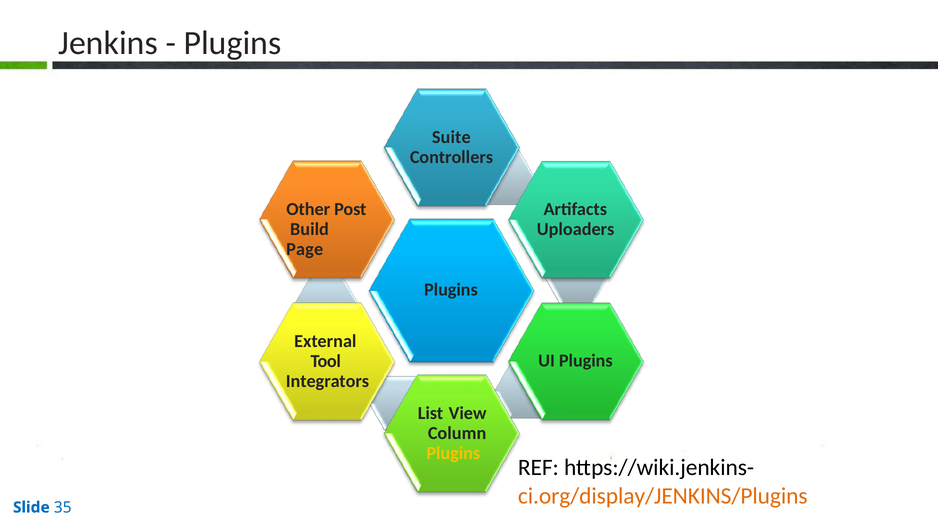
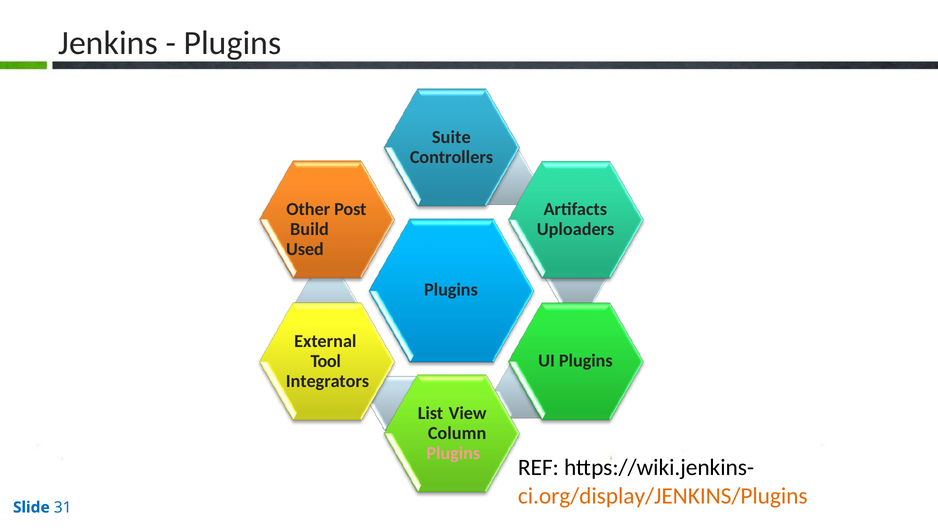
Page: Page -> Used
Plugins at (453, 453) colour: yellow -> pink
35: 35 -> 31
